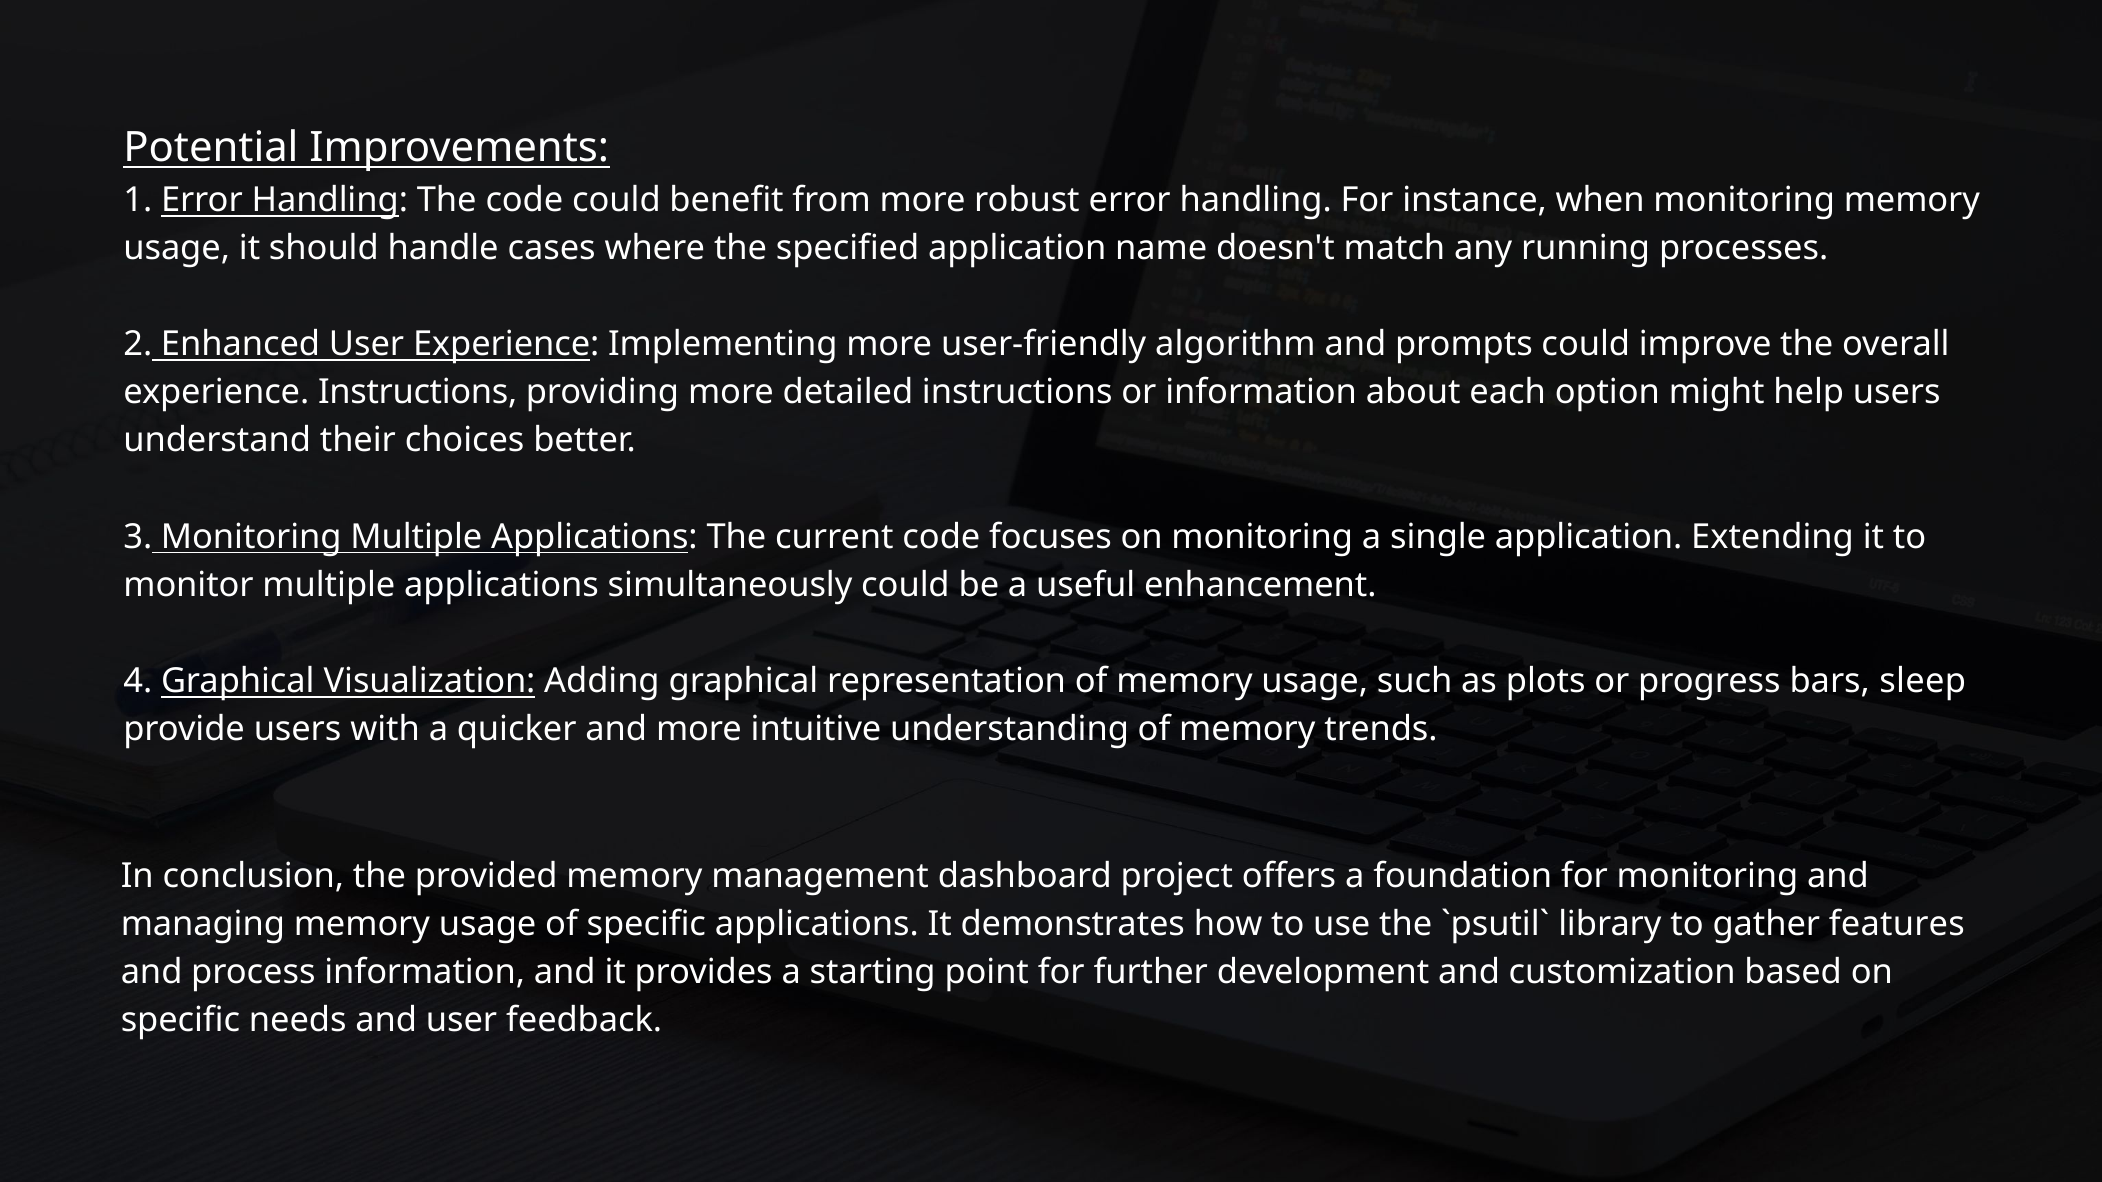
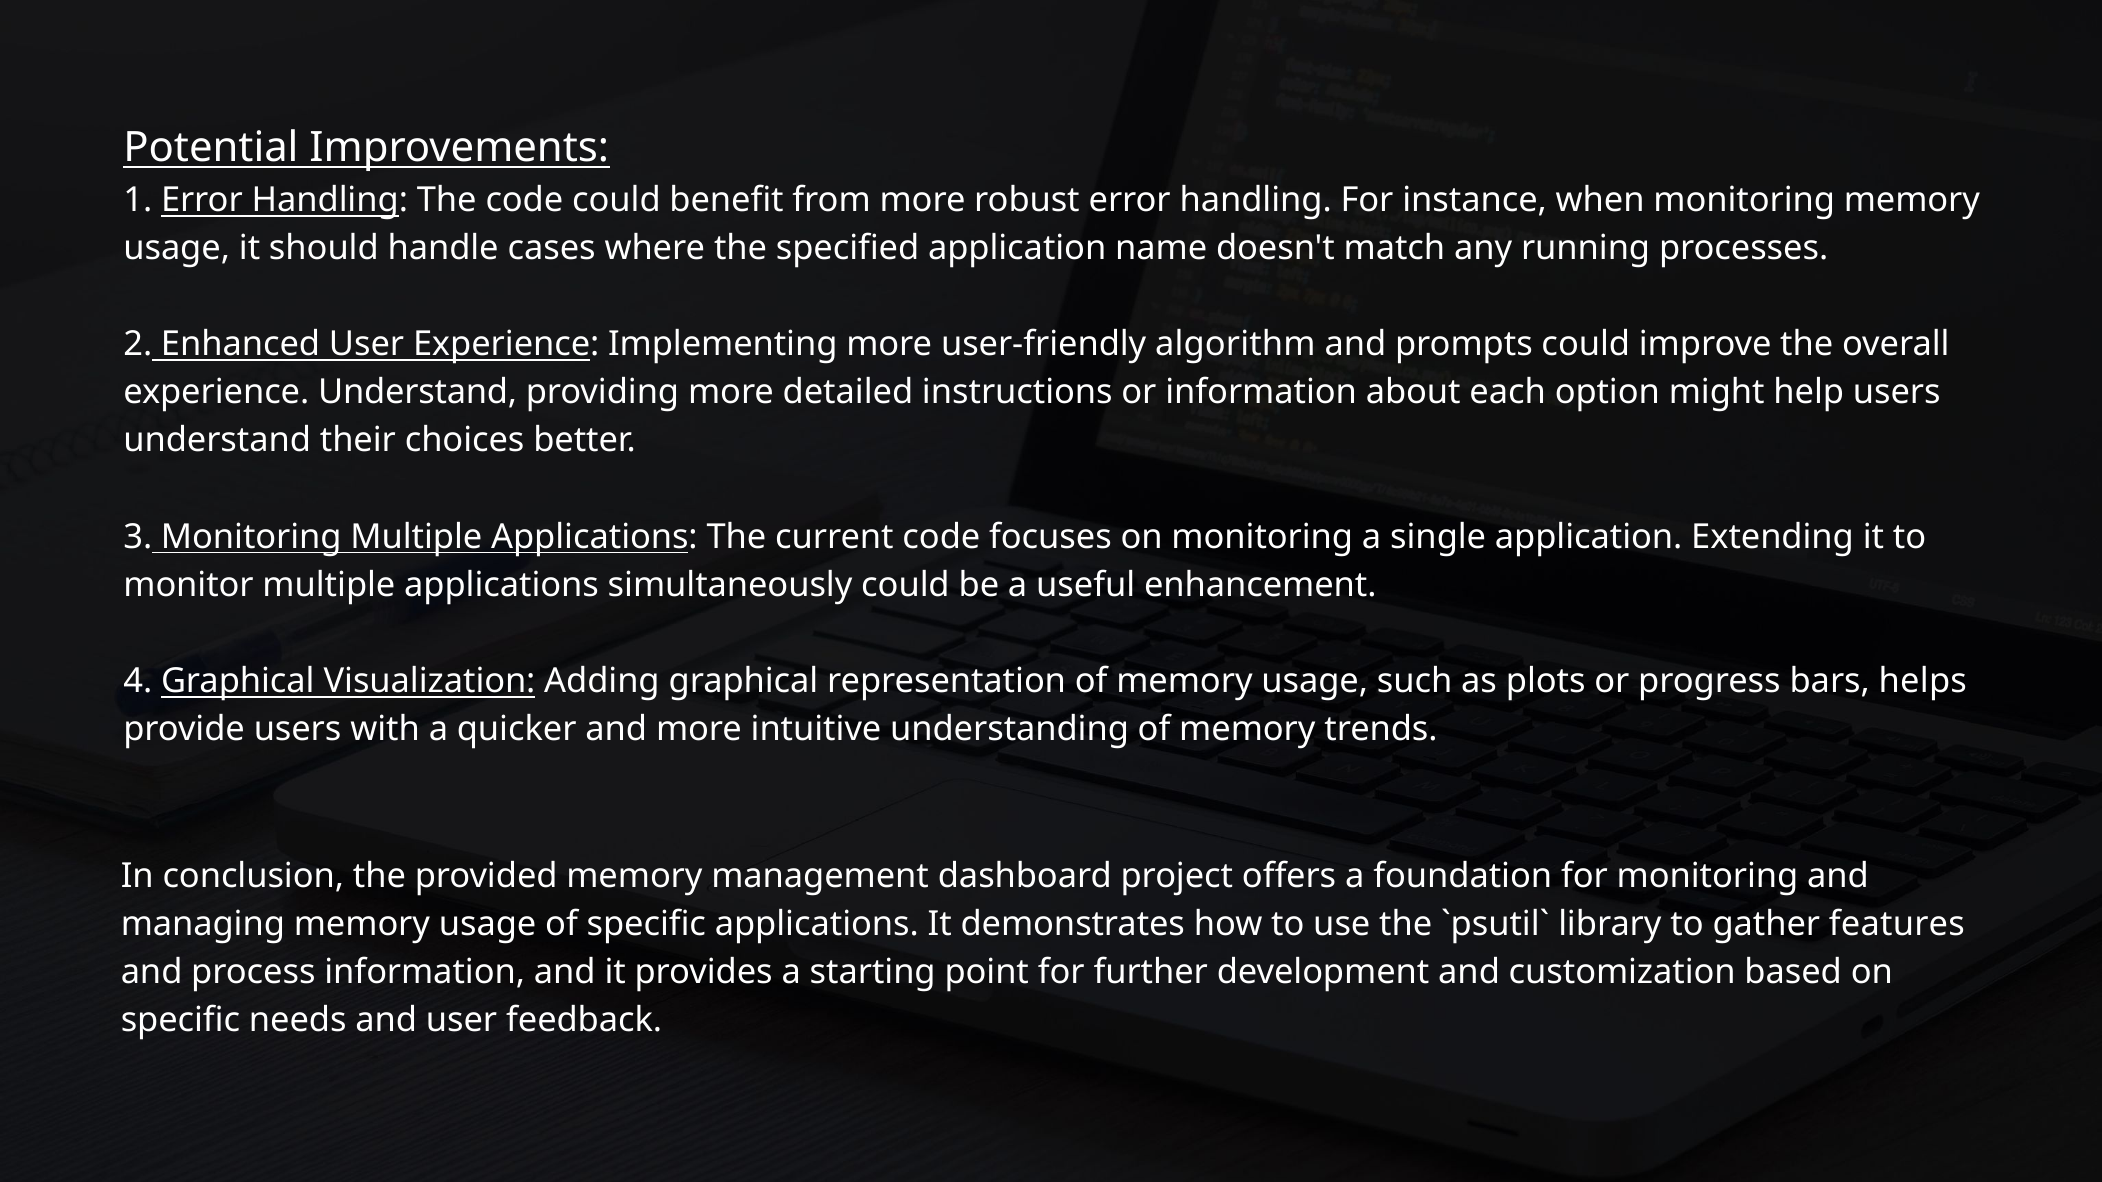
experience Instructions: Instructions -> Understand
sleep: sleep -> helps
